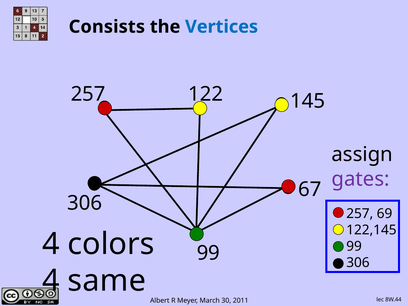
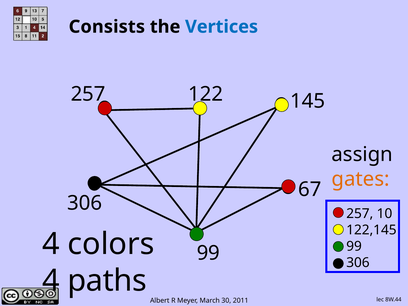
gates colour: purple -> orange
69: 69 -> 10
same: same -> paths
